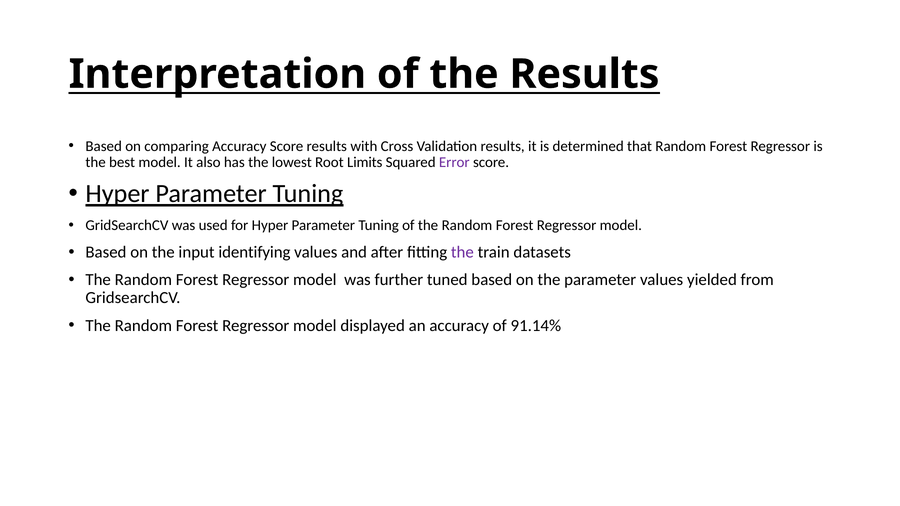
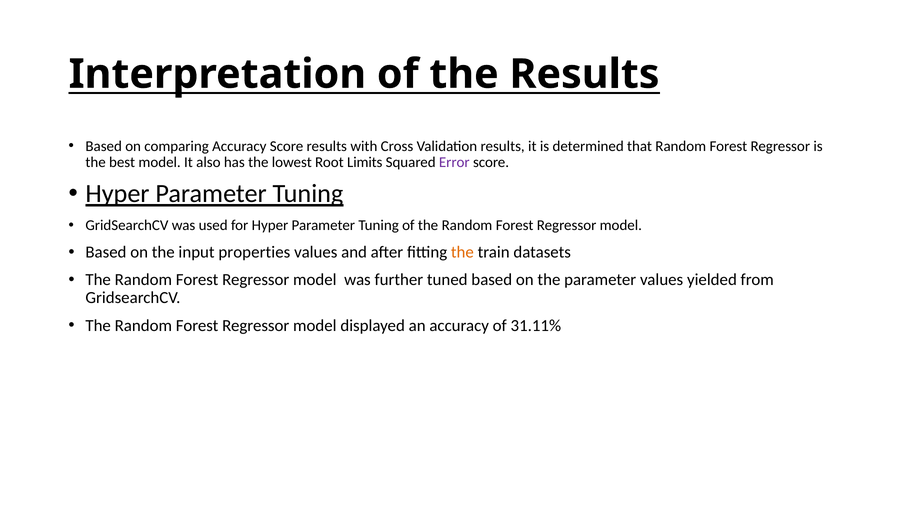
identifying: identifying -> properties
the at (462, 252) colour: purple -> orange
91.14%: 91.14% -> 31.11%
